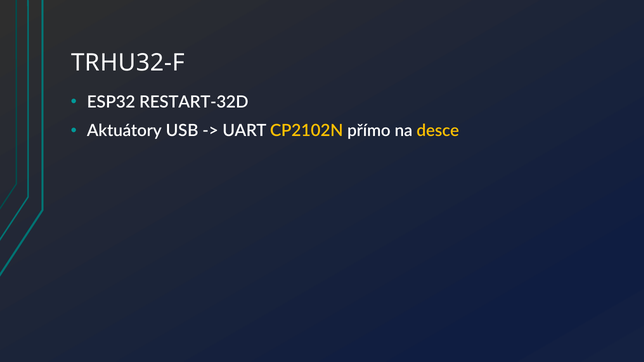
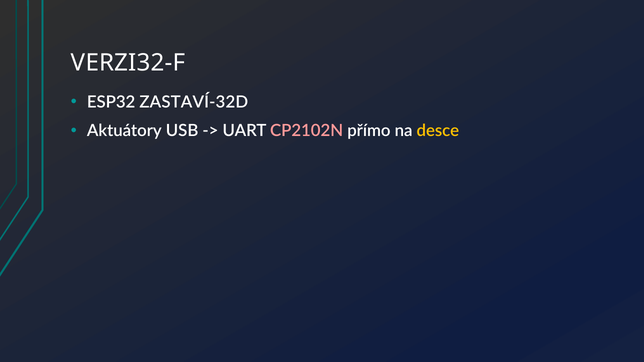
TRHU32-F: TRHU32-F -> VERZI32-F
RESTART-32D: RESTART-32D -> ZASTAVÍ-32D
CP2102N colour: yellow -> pink
